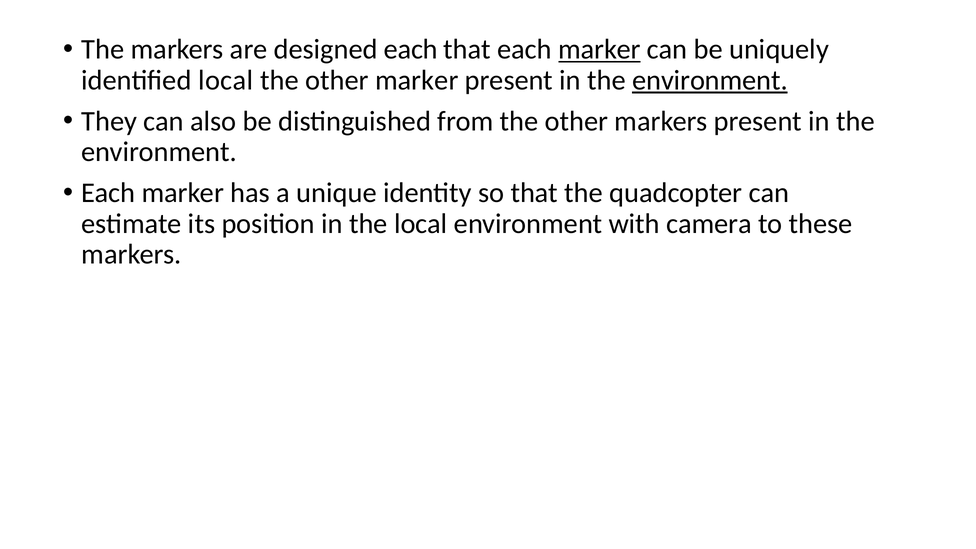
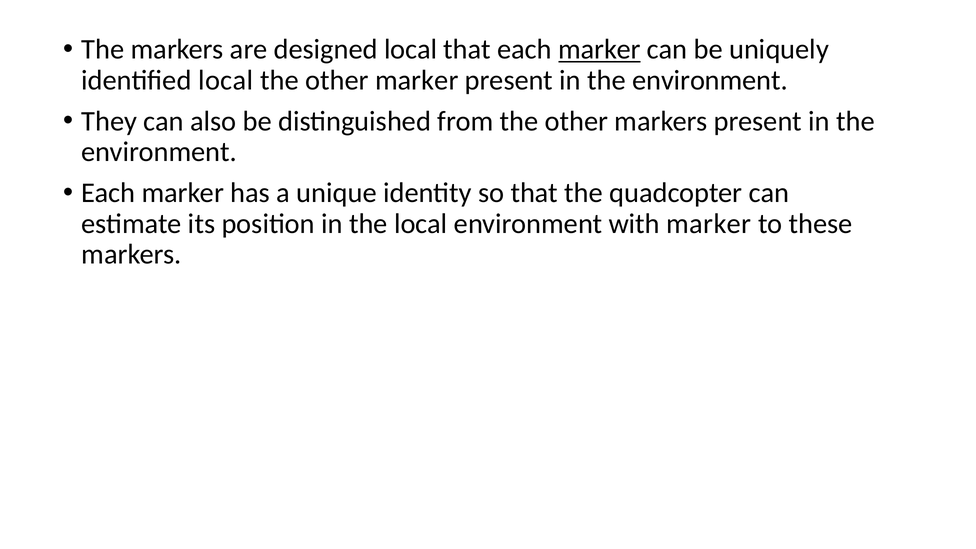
designed each: each -> local
environment at (710, 80) underline: present -> none
with camera: camera -> marker
